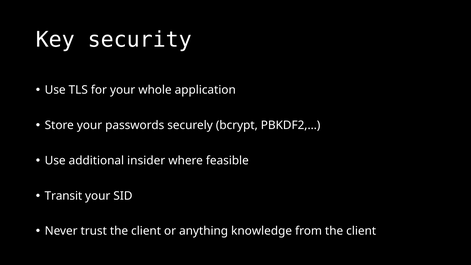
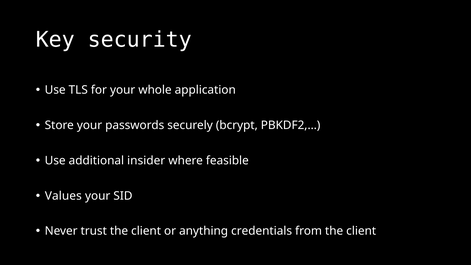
Transit: Transit -> Values
knowledge: knowledge -> credentials
